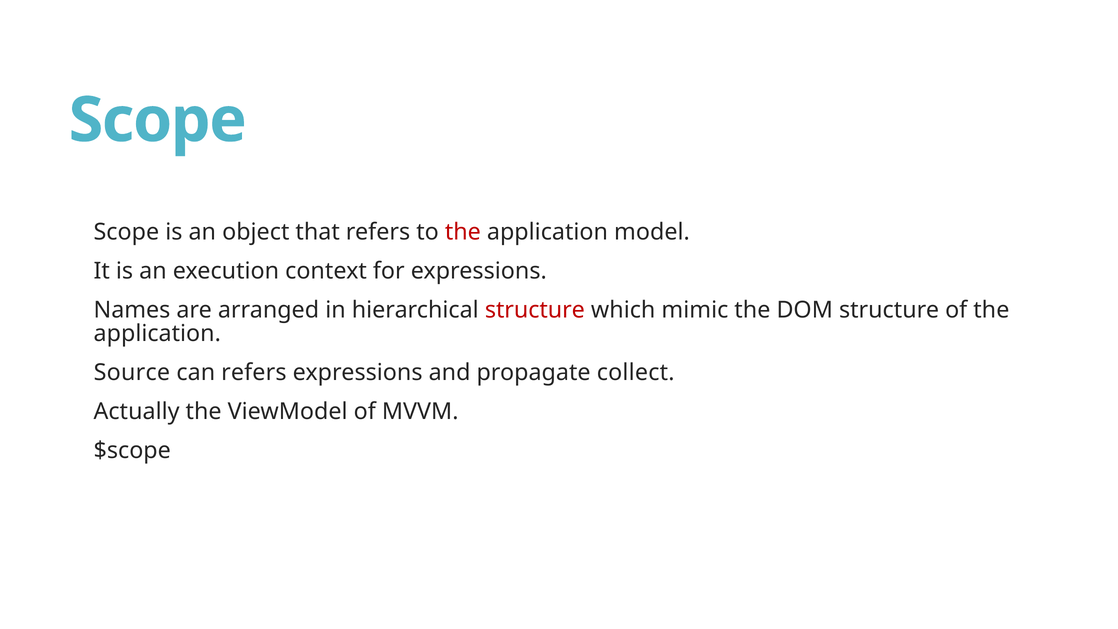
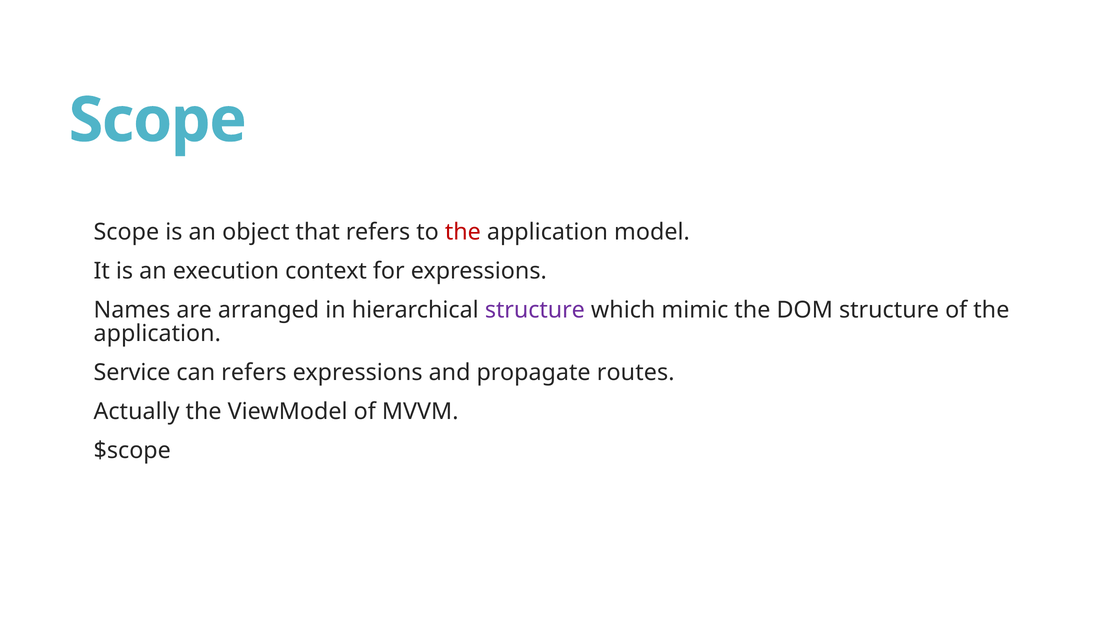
structure at (535, 310) colour: red -> purple
Source: Source -> Service
collect: collect -> routes
